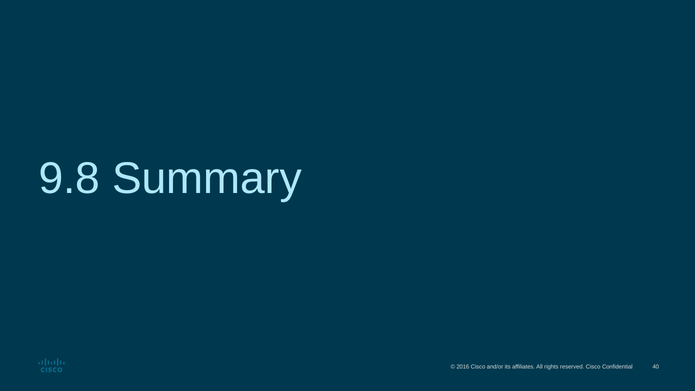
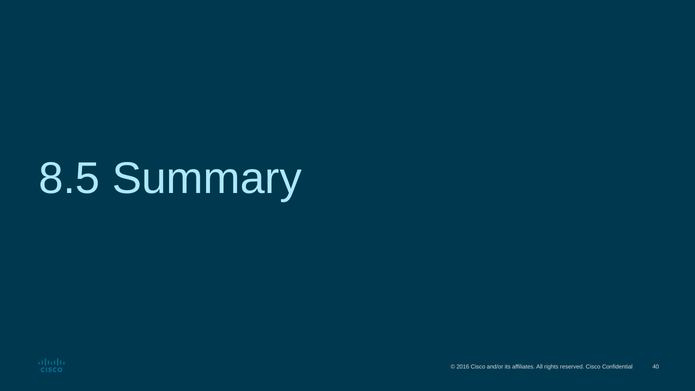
9.8: 9.8 -> 8.5
